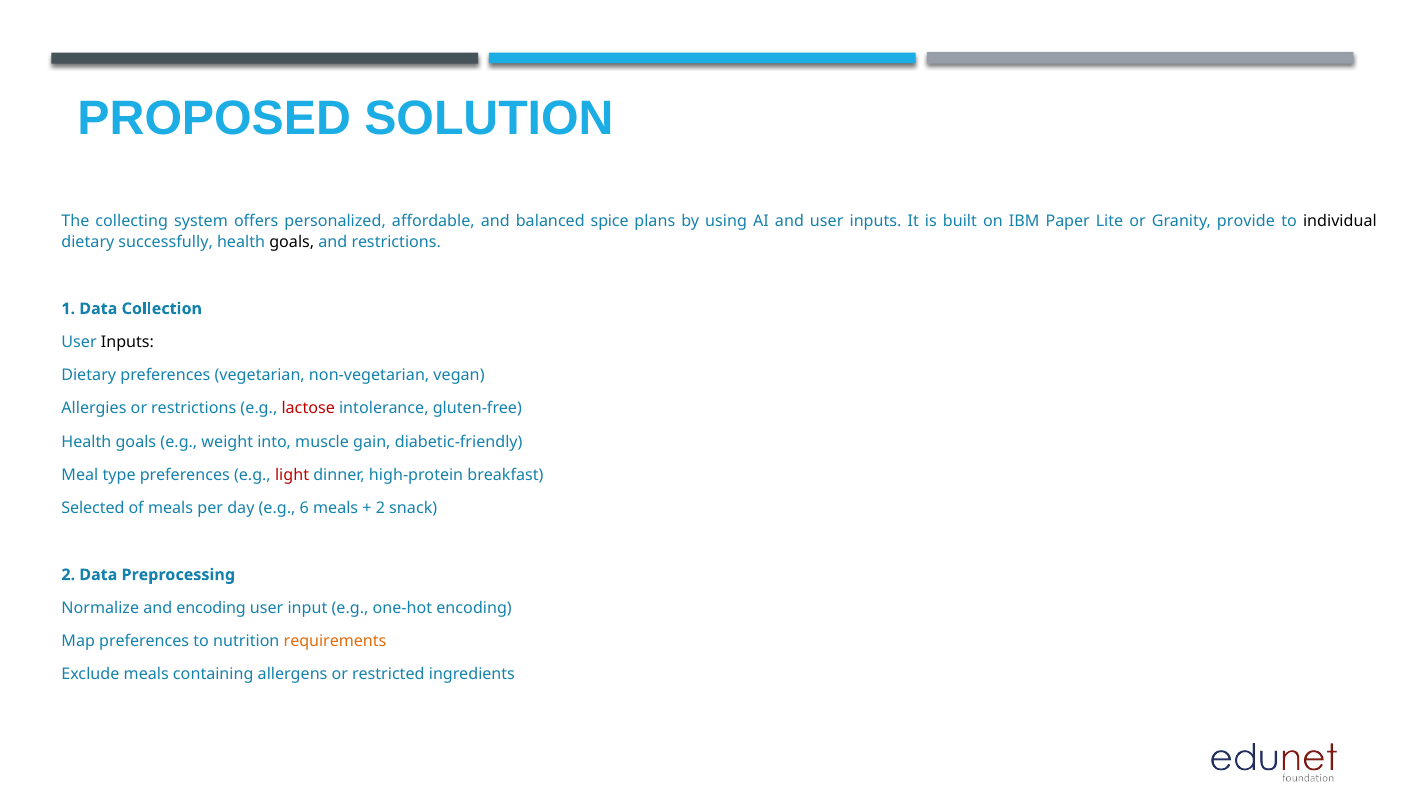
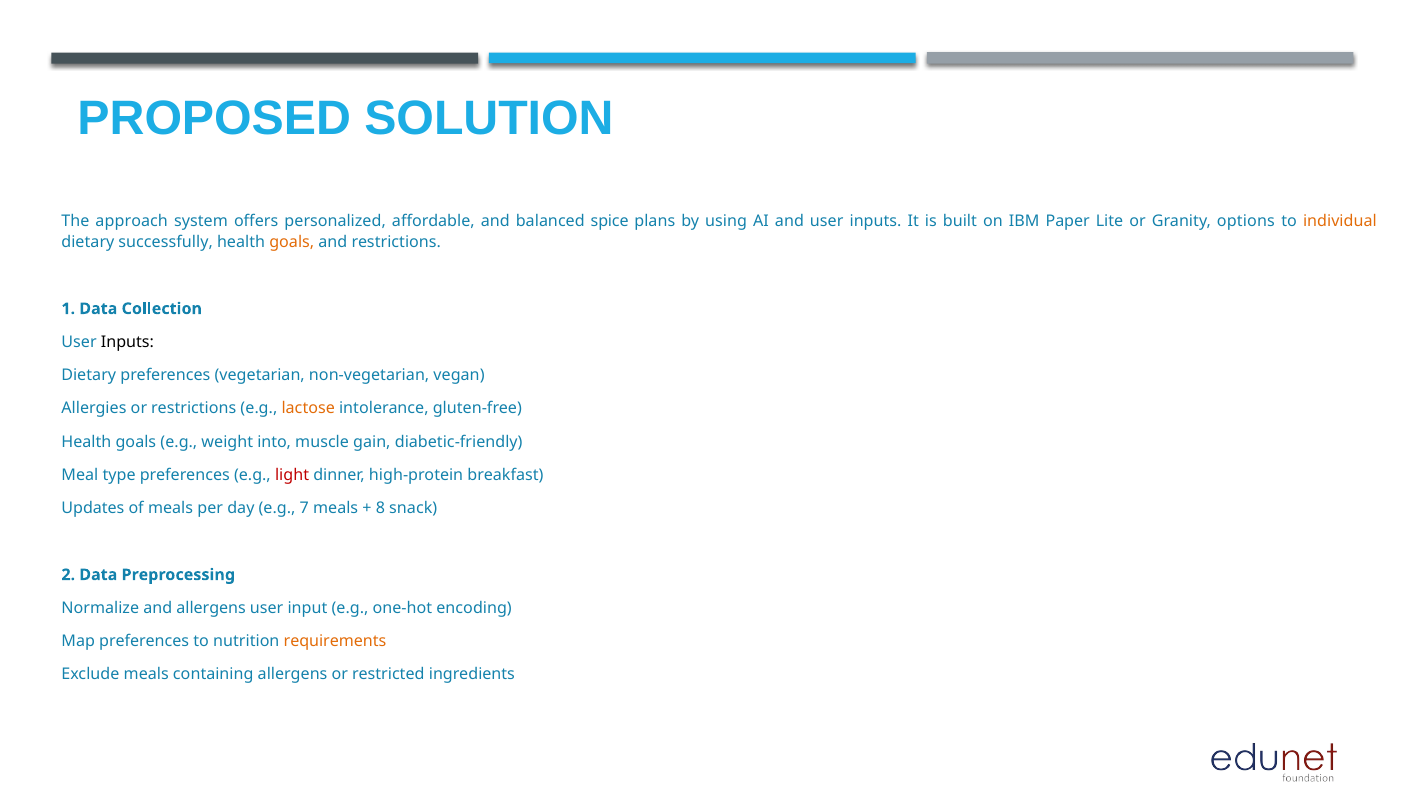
collecting: collecting -> approach
provide: provide -> options
individual colour: black -> orange
goals at (292, 242) colour: black -> orange
lactose colour: red -> orange
Selected: Selected -> Updates
6: 6 -> 7
2 at (380, 508): 2 -> 8
and encoding: encoding -> allergens
